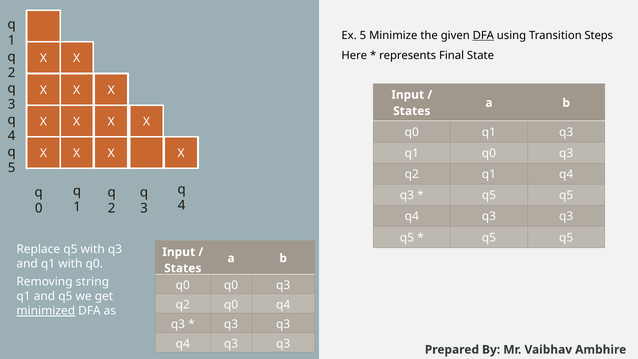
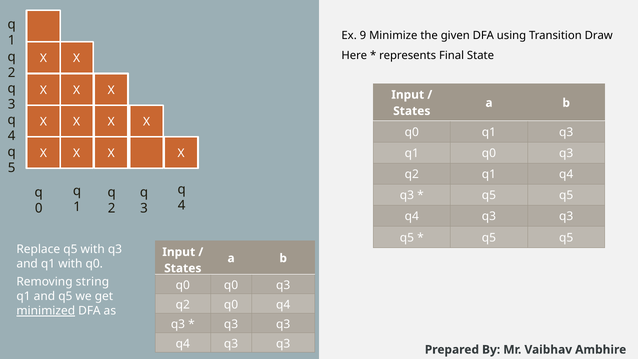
Ex 5: 5 -> 9
DFA at (483, 36) underline: present -> none
Steps: Steps -> Draw
